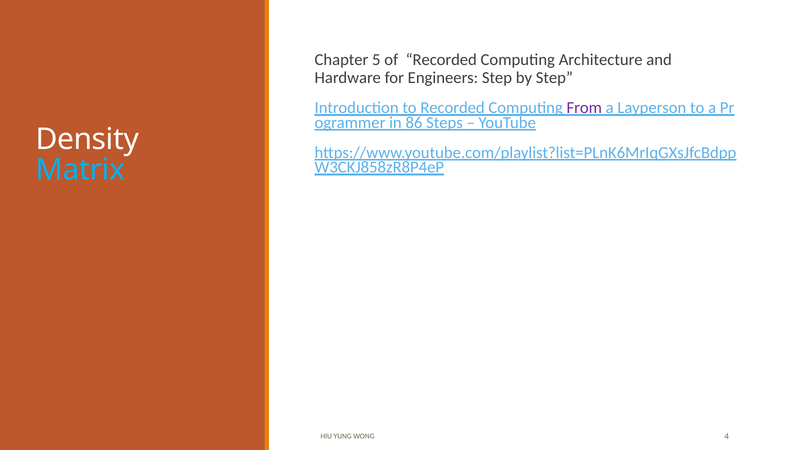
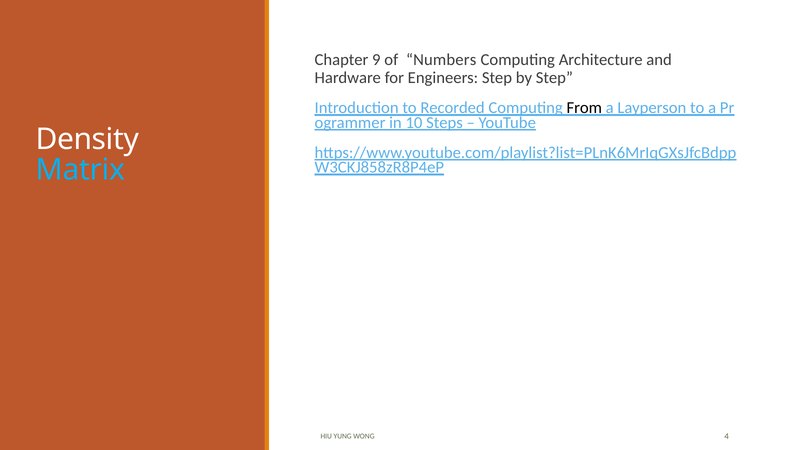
5: 5 -> 9
of Recorded: Recorded -> Numbers
From colour: purple -> black
86: 86 -> 10
